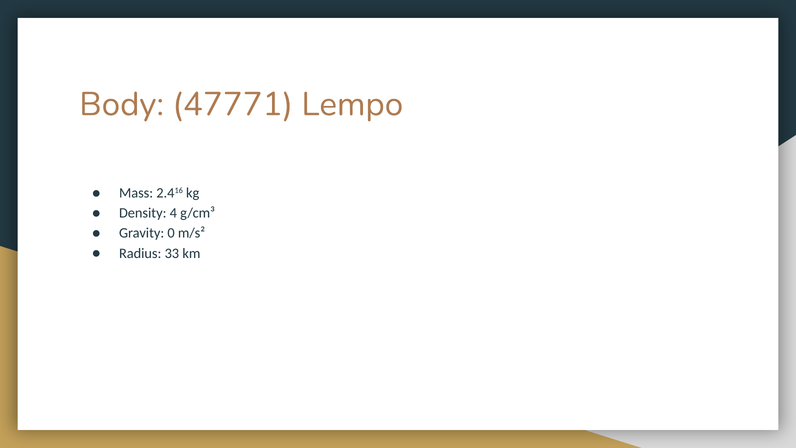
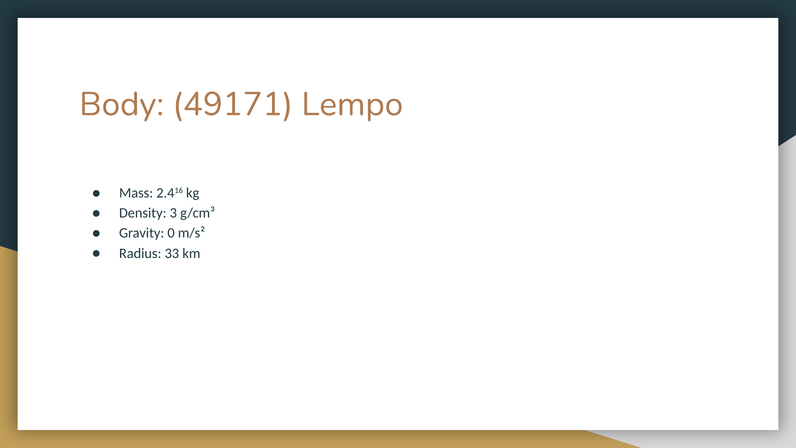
47771: 47771 -> 49171
4: 4 -> 3
